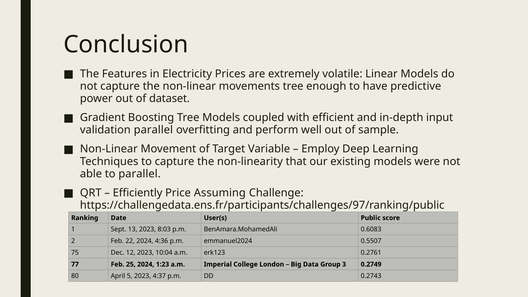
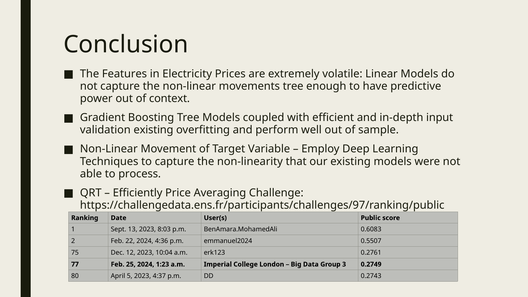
dataset: dataset -> context
validation parallel: parallel -> existing
to parallel: parallel -> process
Assuming: Assuming -> Averaging
